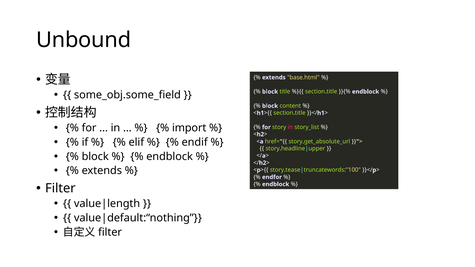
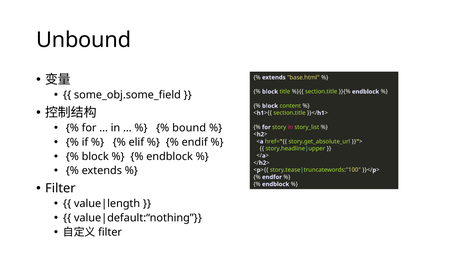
import: import -> bound
